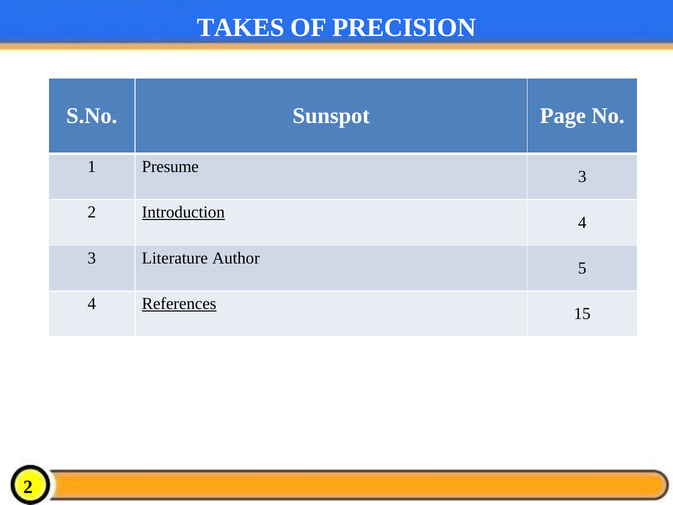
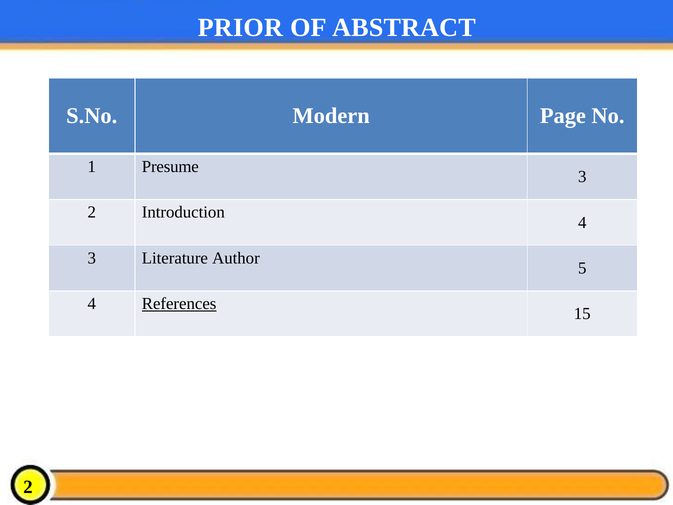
TAKES: TAKES -> PRIOR
PRECISION: PRECISION -> ABSTRACT
Sunspot: Sunspot -> Modern
Introduction underline: present -> none
